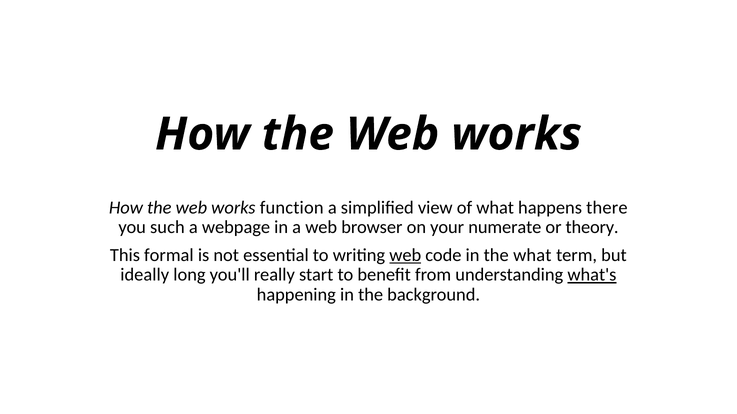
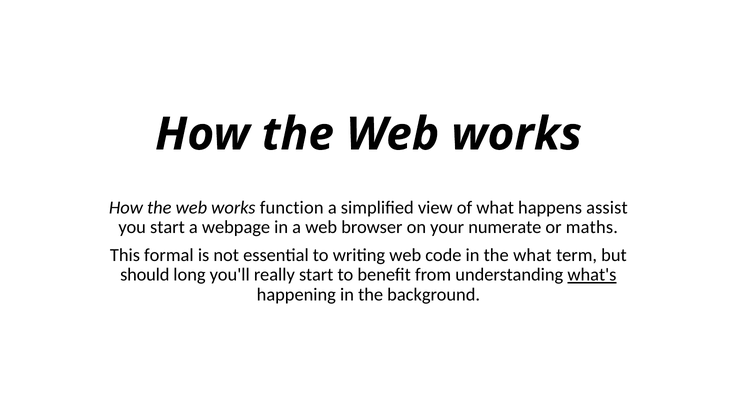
there: there -> assist
you such: such -> start
theory: theory -> maths
web at (405, 255) underline: present -> none
ideally: ideally -> should
